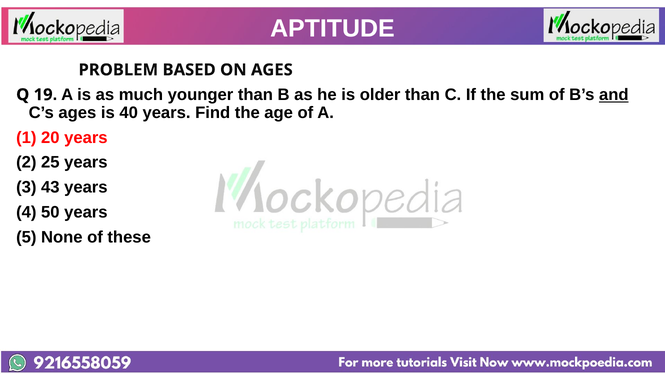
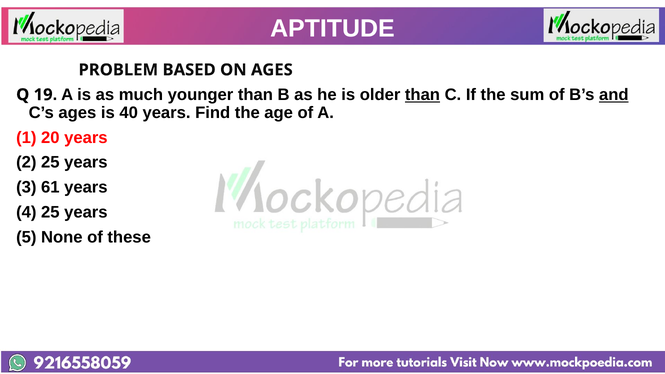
than at (422, 95) underline: none -> present
43: 43 -> 61
4 50: 50 -> 25
